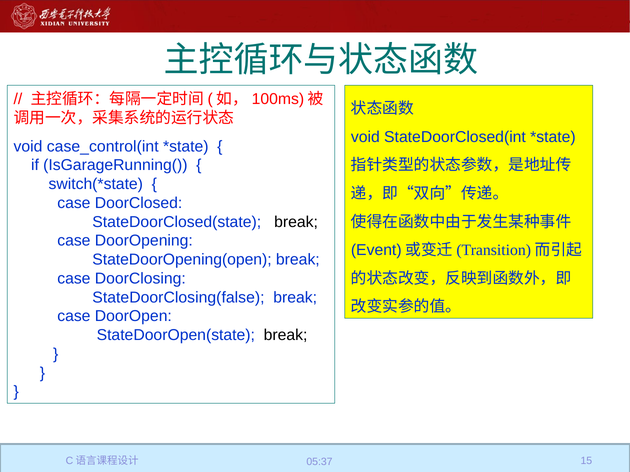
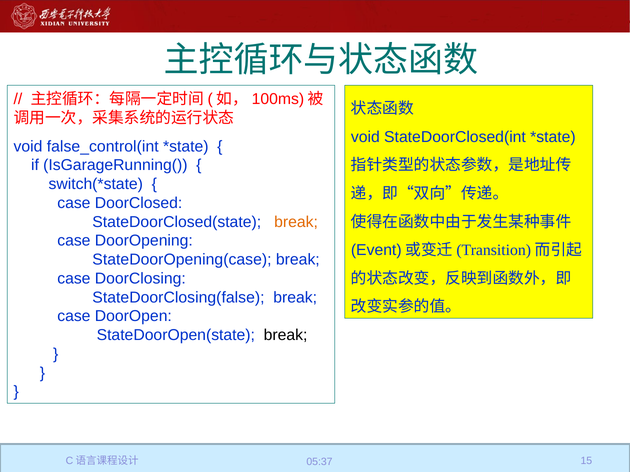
case_control(int: case_control(int -> false_control(int
break at (296, 222) colour: black -> orange
StateDoorOpening(open: StateDoorOpening(open -> StateDoorOpening(case
